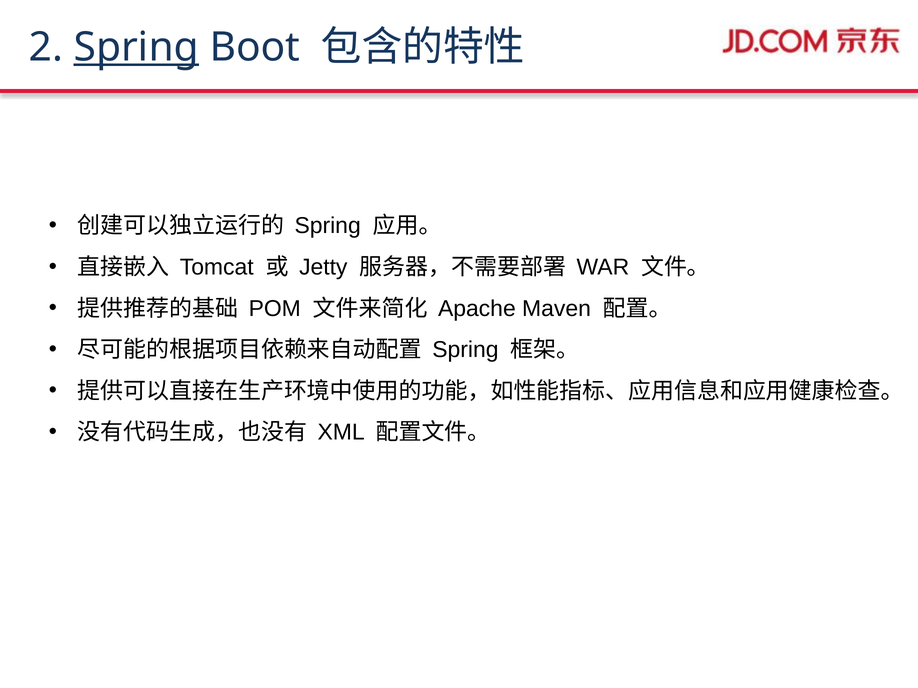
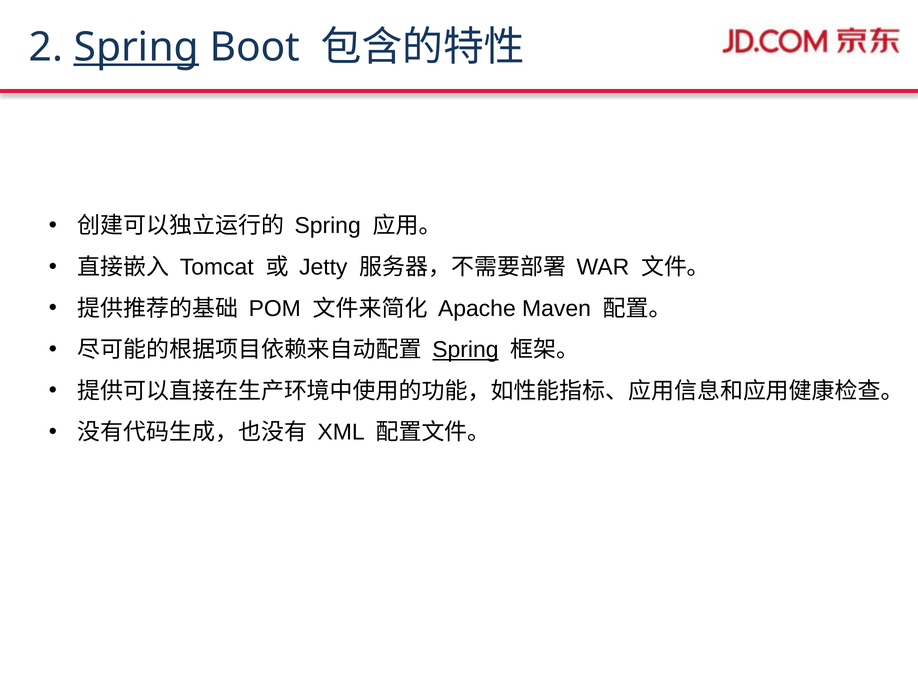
Spring at (465, 350) underline: none -> present
